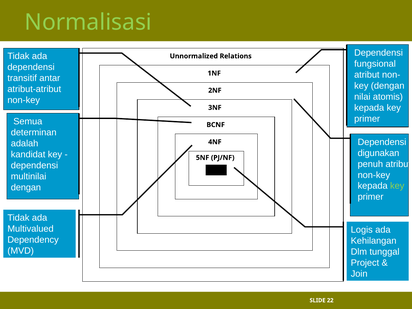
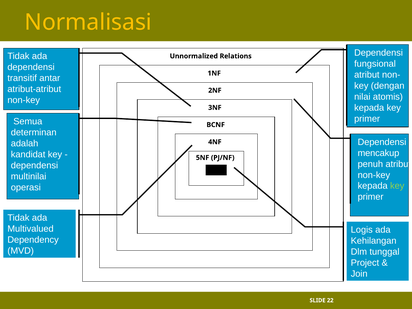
Normalisasi colour: light green -> yellow
digunakan: digunakan -> mencakup
dengan at (26, 187): dengan -> operasi
